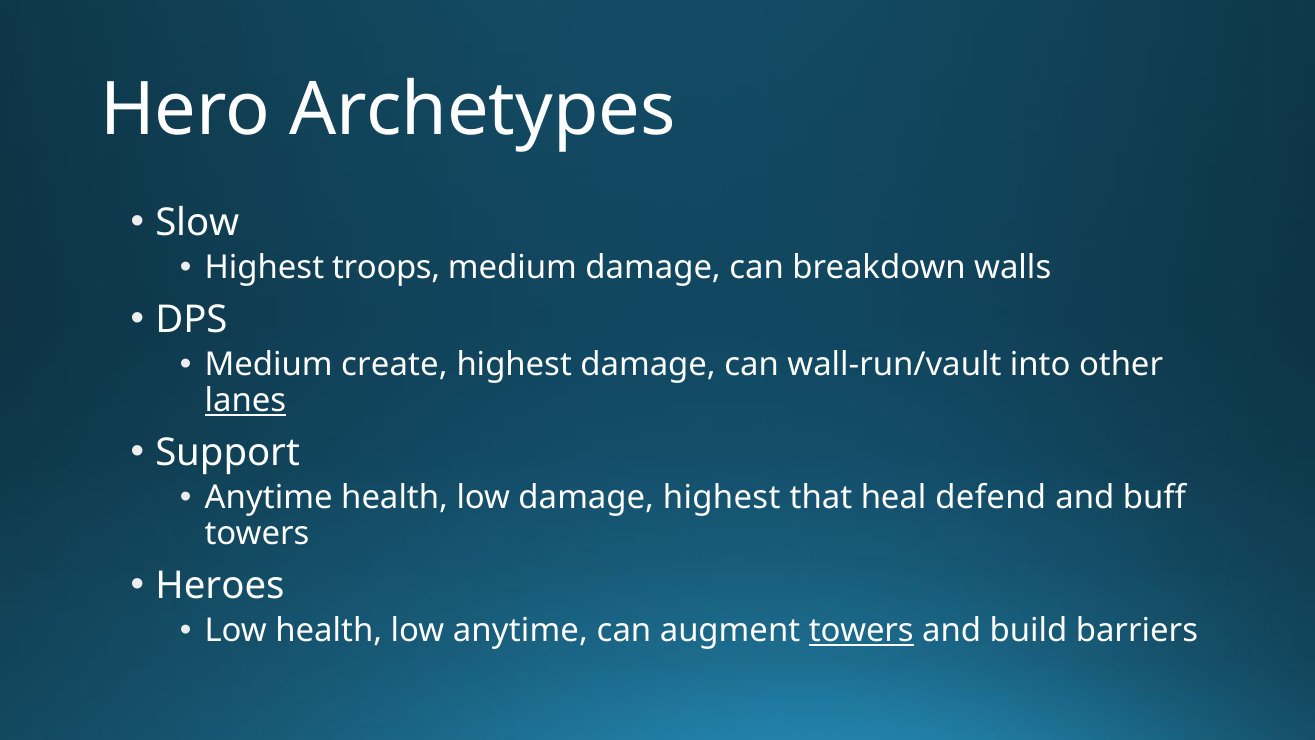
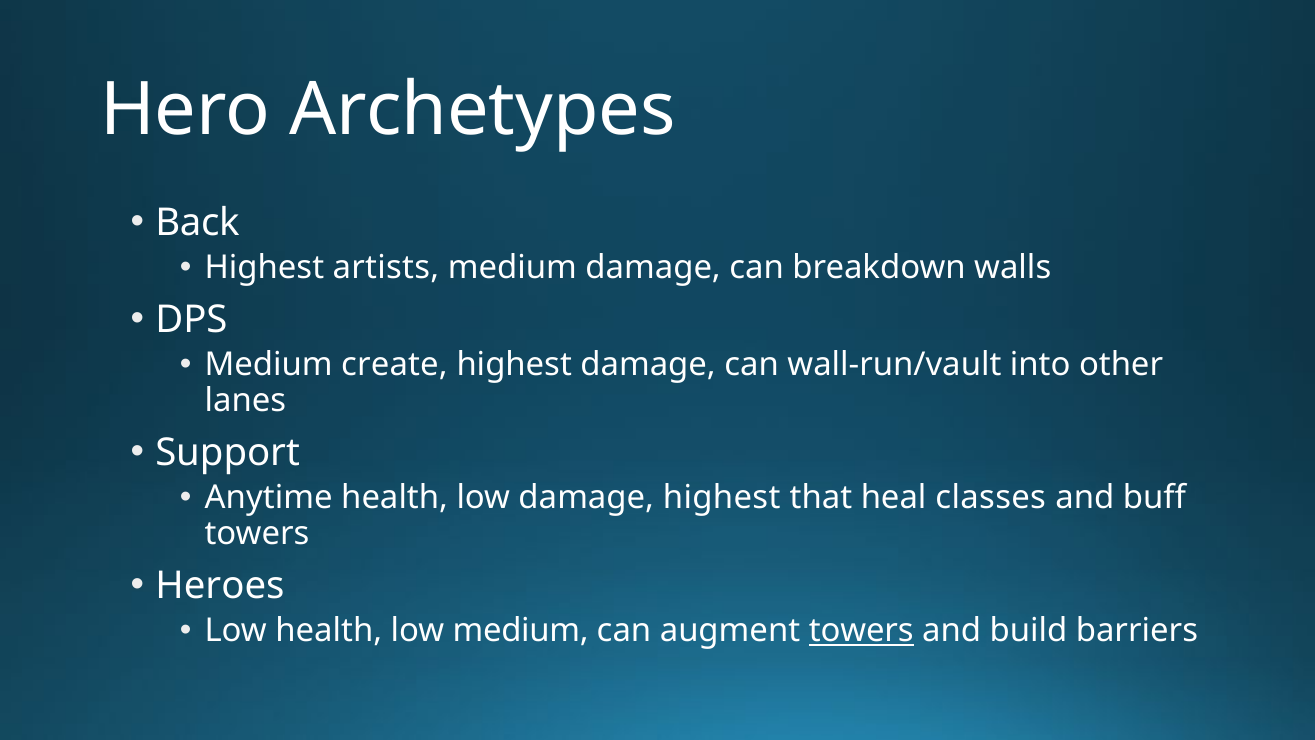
Slow: Slow -> Back
troops: troops -> artists
lanes underline: present -> none
defend: defend -> classes
low anytime: anytime -> medium
